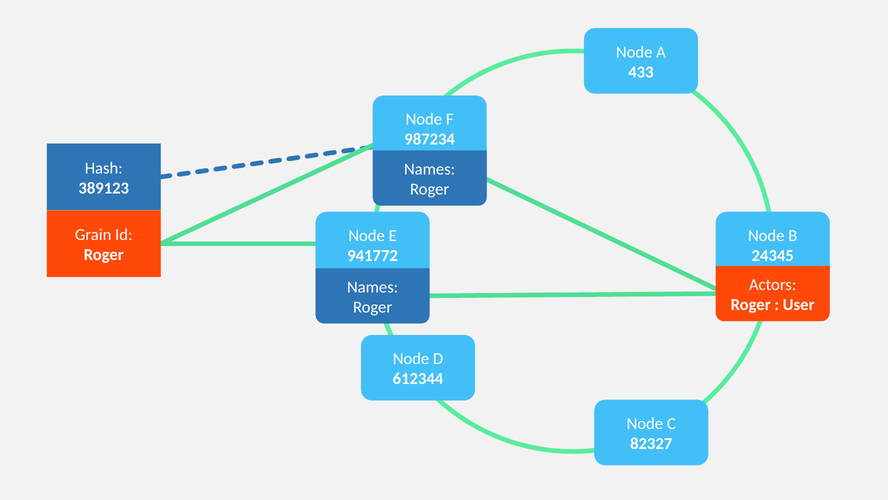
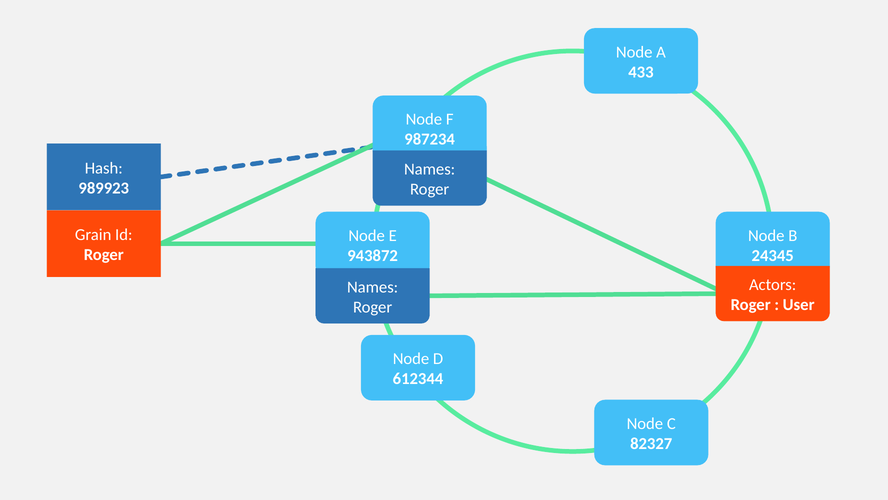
389123: 389123 -> 989923
941772: 941772 -> 943872
